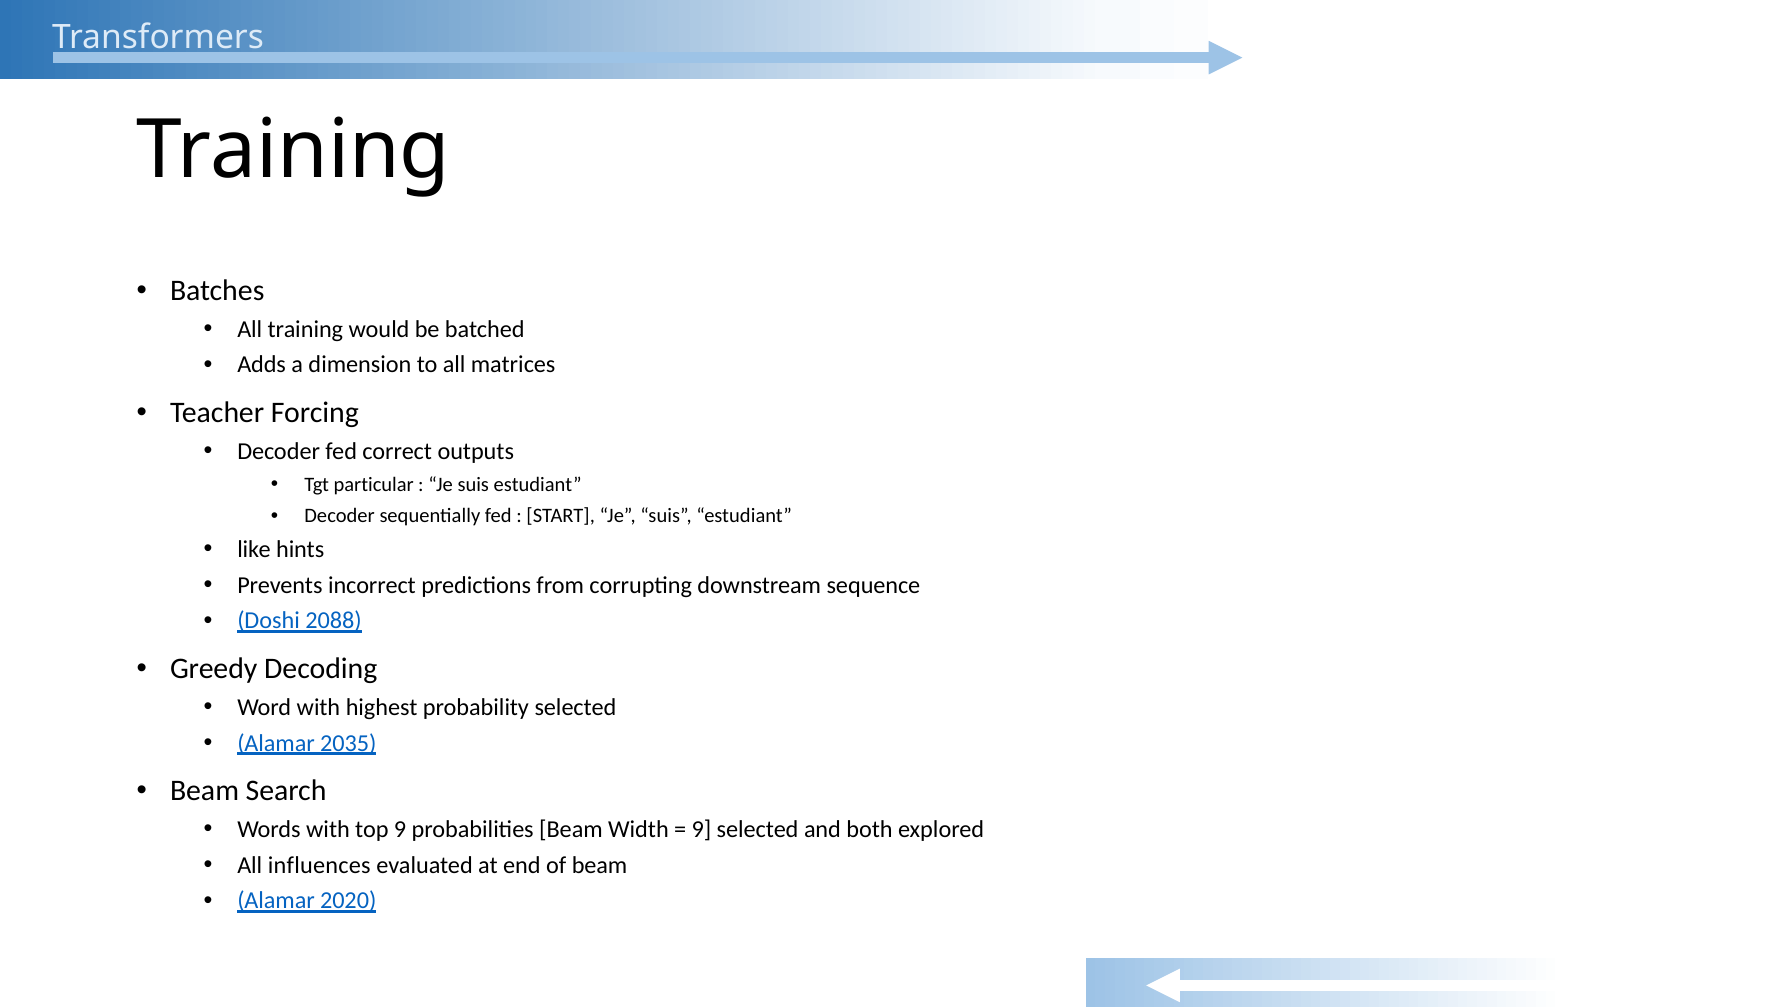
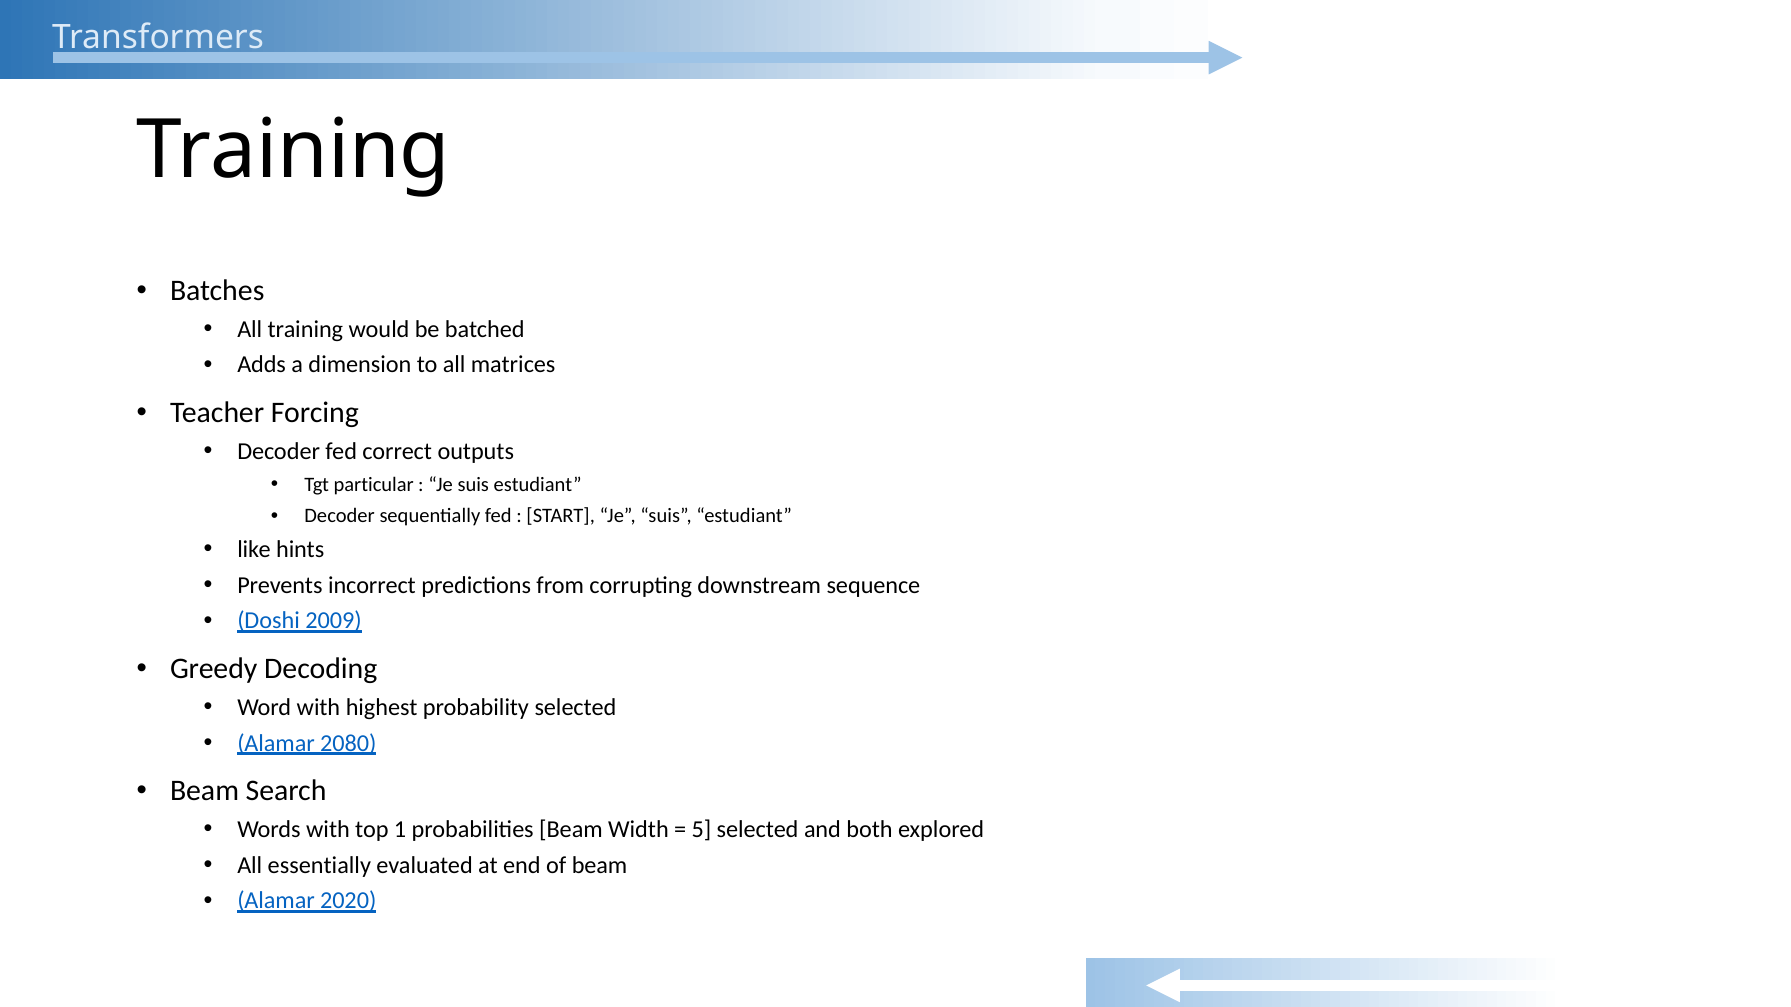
2088: 2088 -> 2009
2035: 2035 -> 2080
top 9: 9 -> 1
9 at (701, 830): 9 -> 5
influences: influences -> essentially
